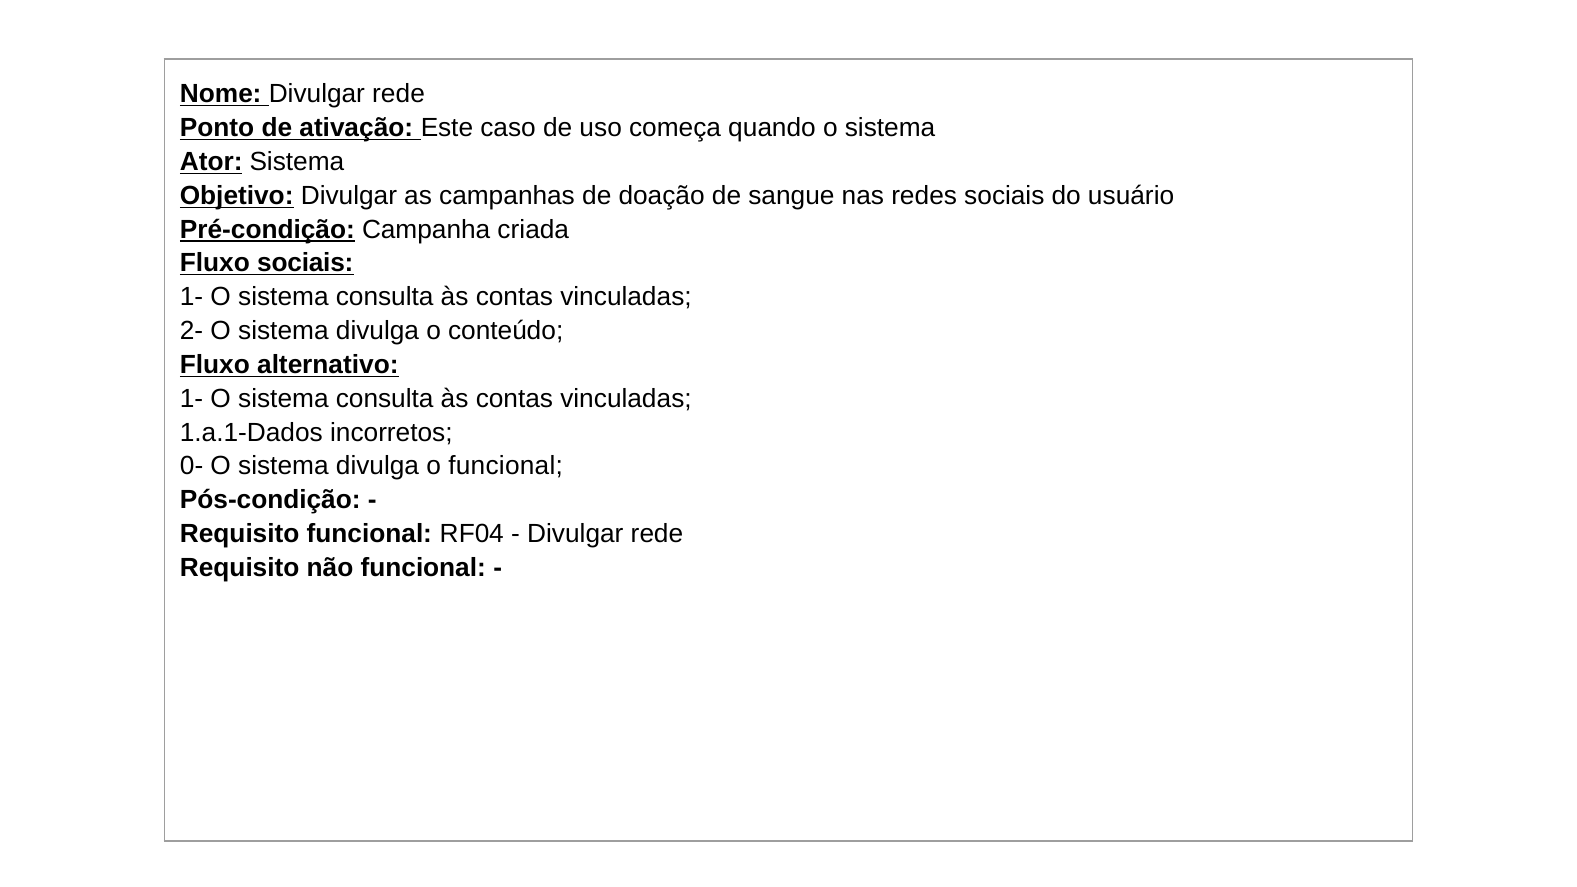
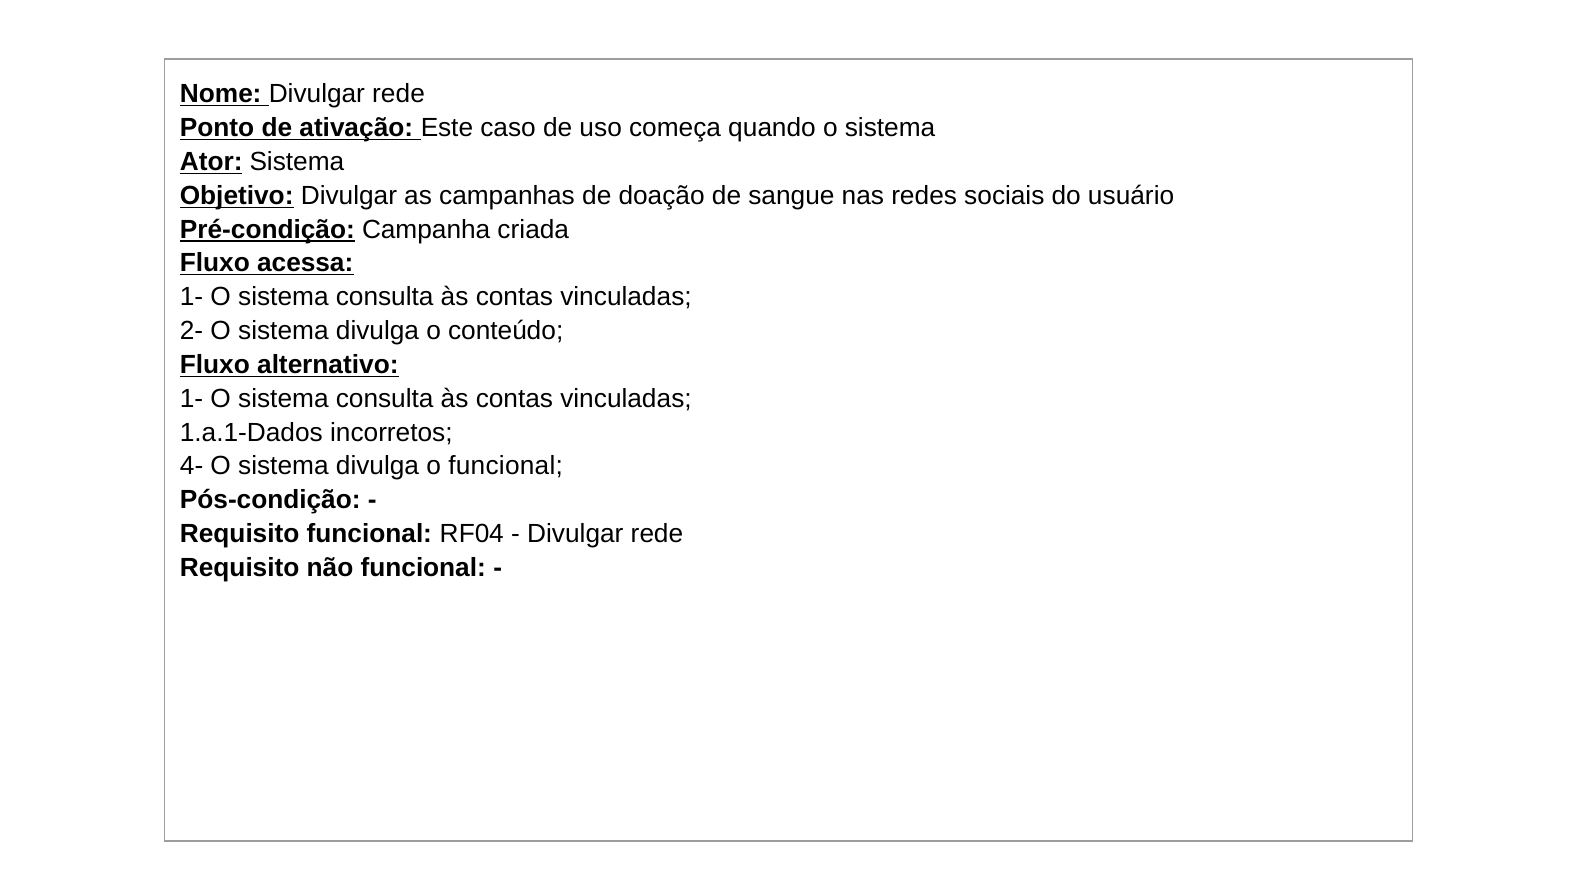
Fluxo sociais: sociais -> acessa
0-: 0- -> 4-
